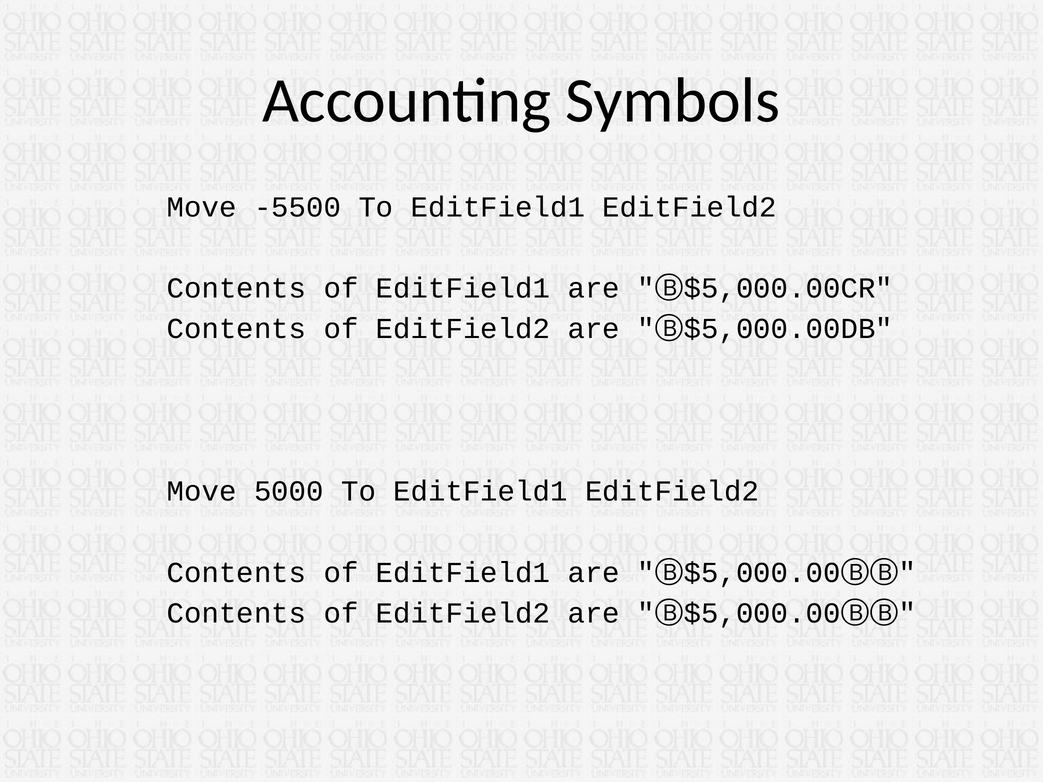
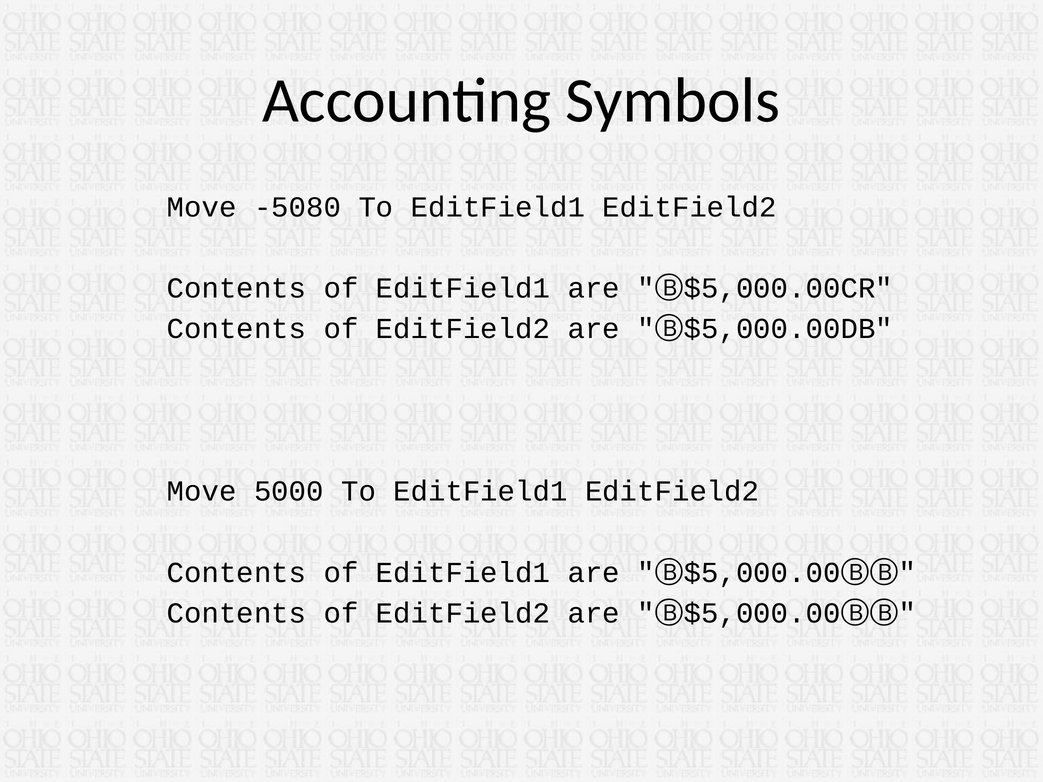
-5500: -5500 -> -5080
